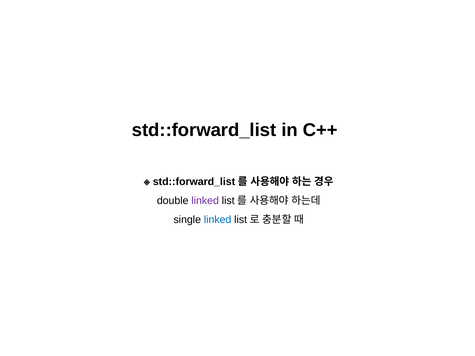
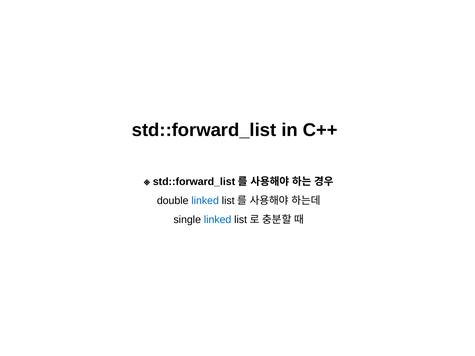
linked at (205, 201) colour: purple -> blue
